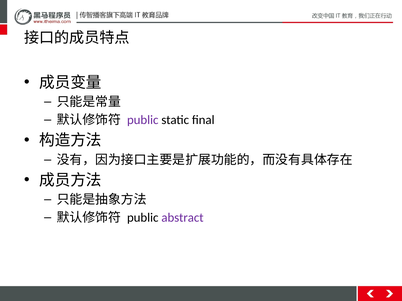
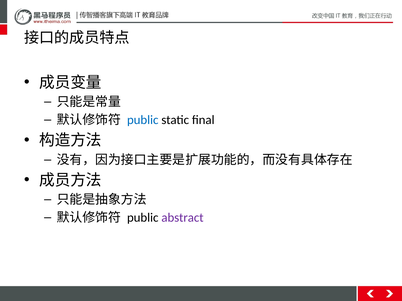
public at (143, 120) colour: purple -> blue
